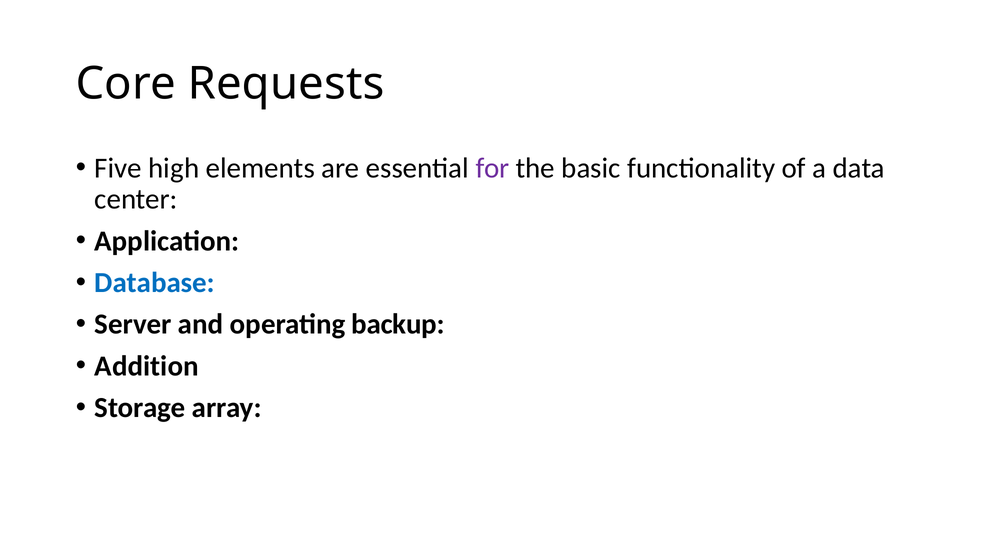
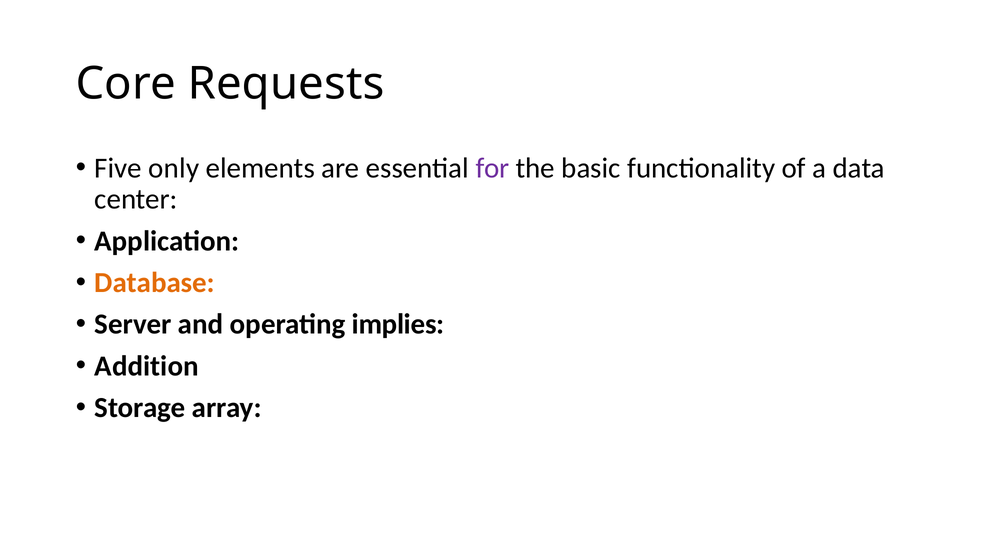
high: high -> only
Database colour: blue -> orange
backup: backup -> implies
